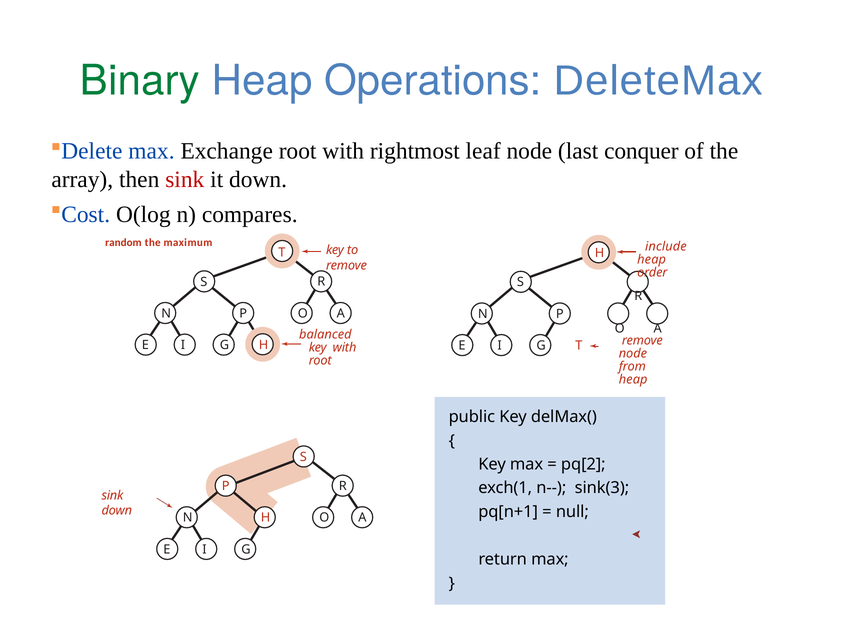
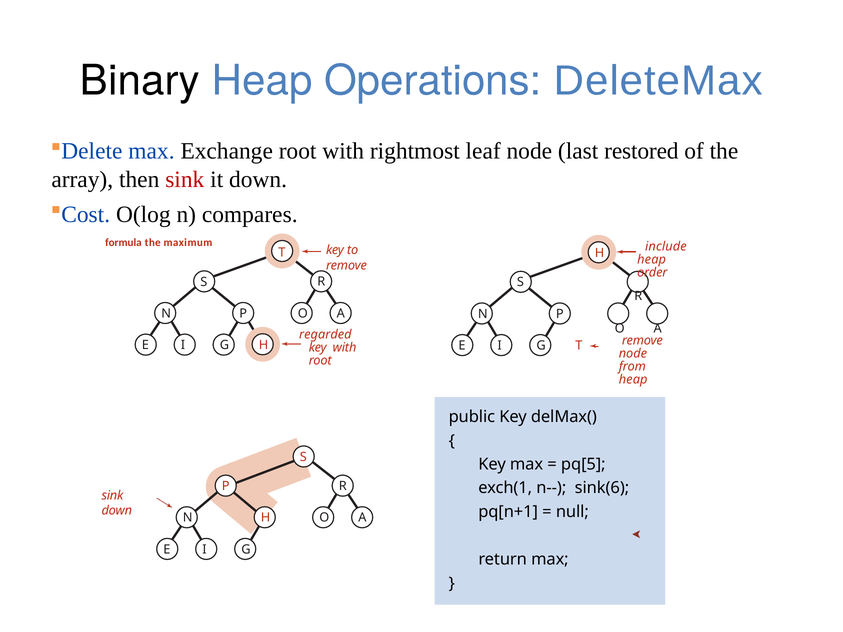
Binary colour: green -> black
conquer: conquer -> restored
random: random -> formula
balanced: balanced -> regarded
pq[2: pq[2 -> pq[5
sink(3: sink(3 -> sink(6
